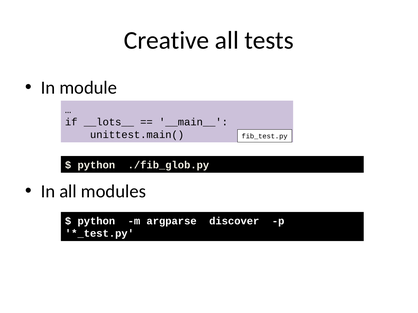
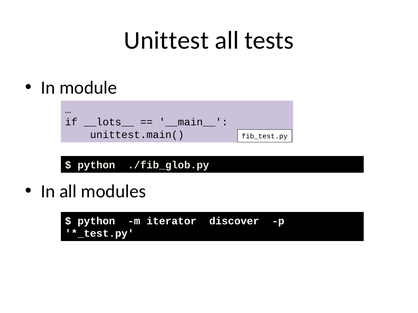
Creative: Creative -> Unittest
argparse: argparse -> iterator
